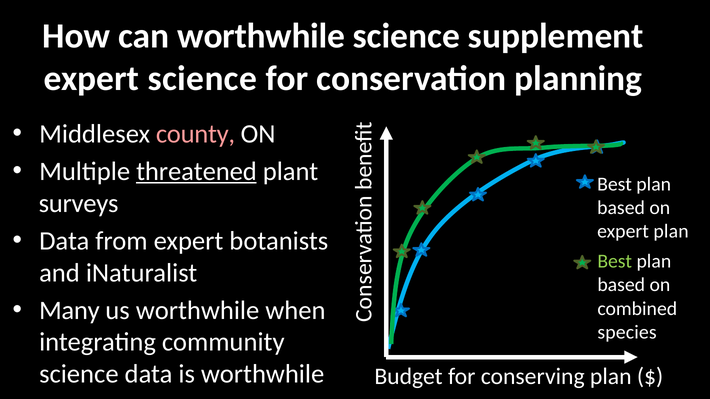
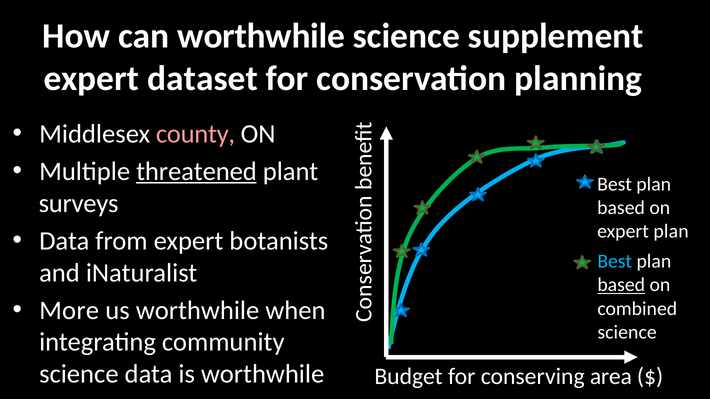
expert science: science -> dataset
Best at (615, 262) colour: light green -> light blue
based at (621, 285) underline: none -> present
Many: Many -> More
species at (627, 333): species -> science
conserving plan: plan -> area
